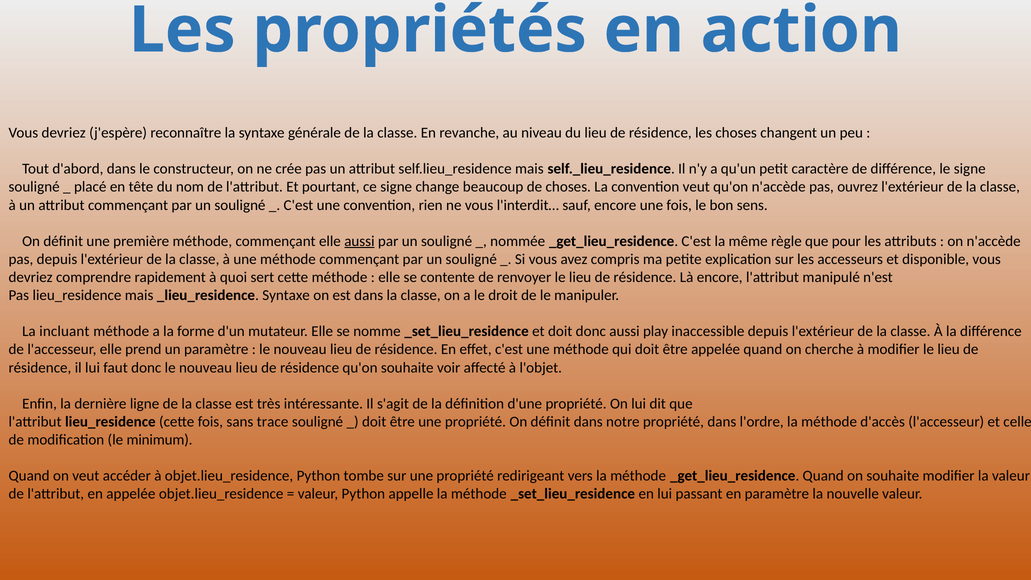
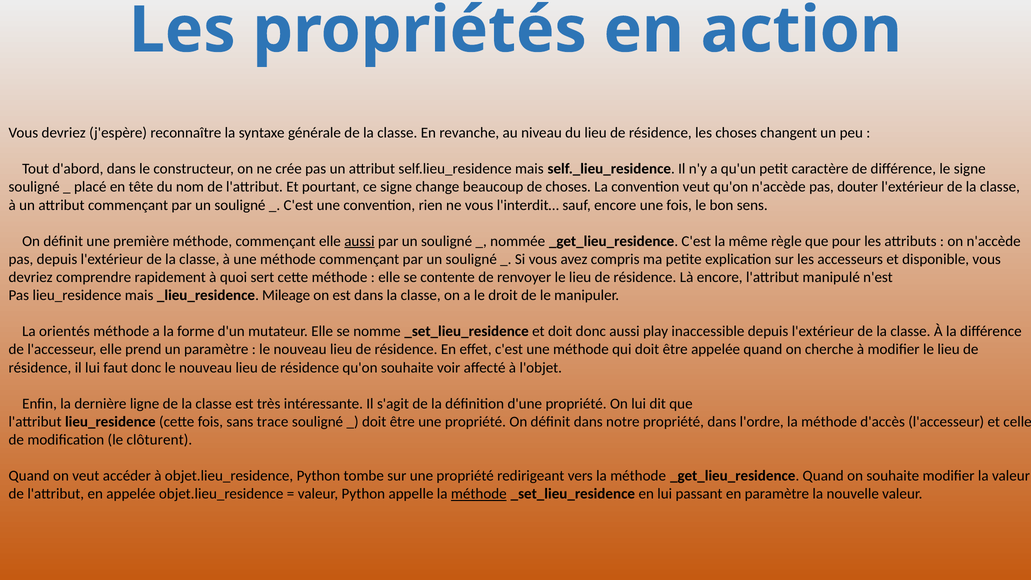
ouvrez: ouvrez -> douter
_lieu_residence Syntaxe: Syntaxe -> Mileage
incluant: incluant -> orientés
minimum: minimum -> clôturent
méthode at (479, 494) underline: none -> present
